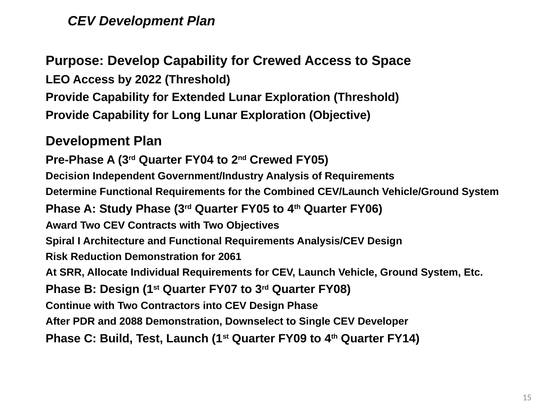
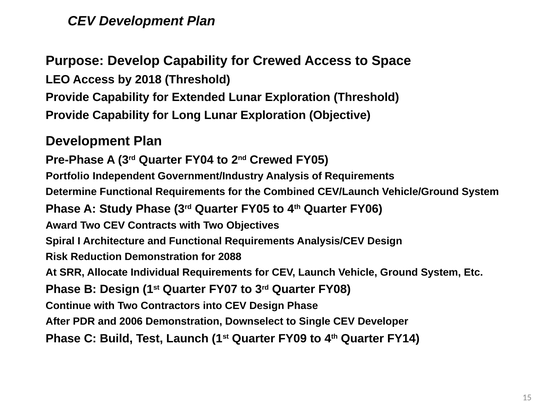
2022: 2022 -> 2018
Decision: Decision -> Portfolio
2061: 2061 -> 2088
2088: 2088 -> 2006
